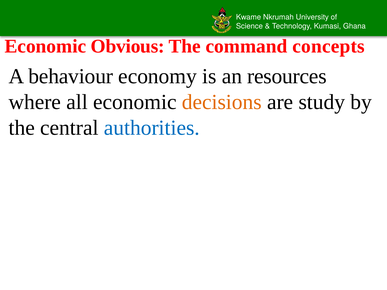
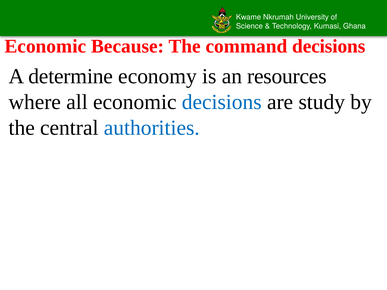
Obvious: Obvious -> Because
command concepts: concepts -> decisions
behaviour: behaviour -> determine
decisions at (222, 102) colour: orange -> blue
